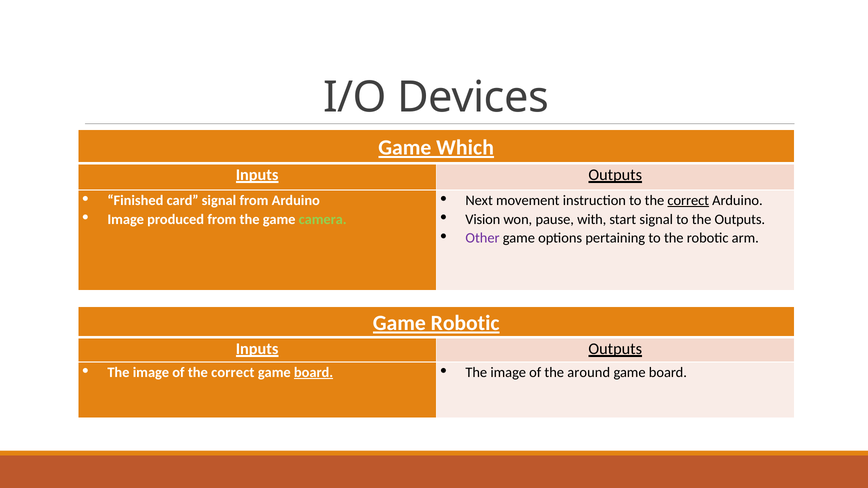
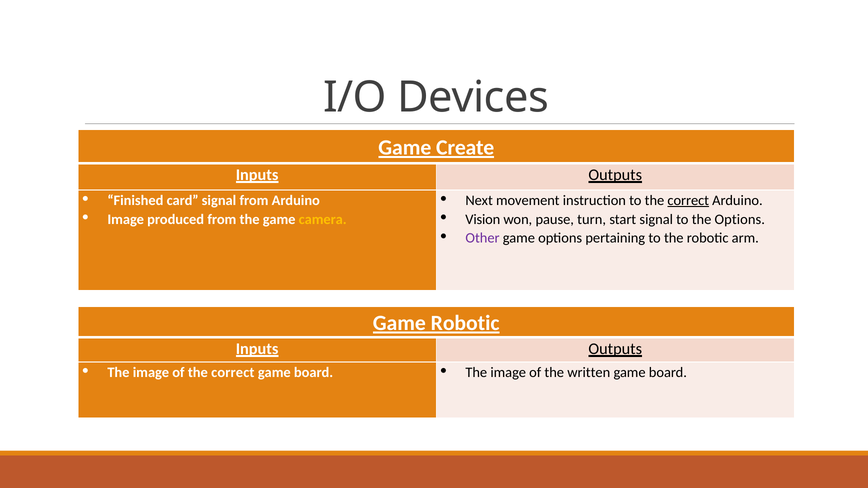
Which: Which -> Create
camera colour: light green -> yellow
with: with -> turn
the Outputs: Outputs -> Options
board at (314, 372) underline: present -> none
around: around -> written
